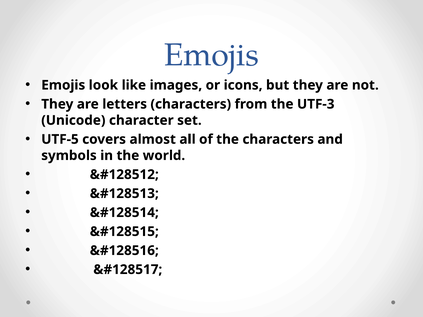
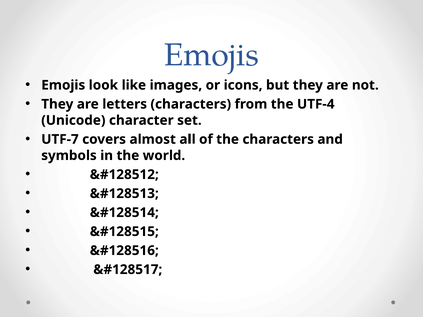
UTF-3: UTF-3 -> UTF-4
UTF-5: UTF-5 -> UTF-7
